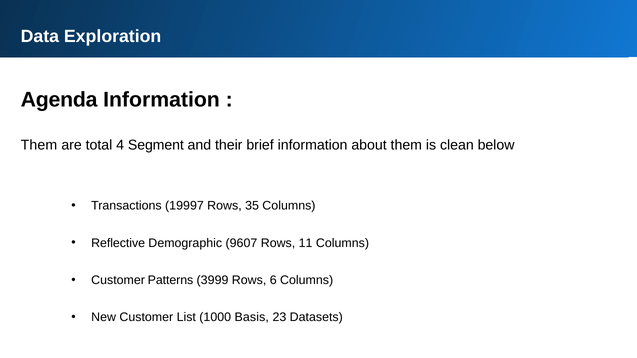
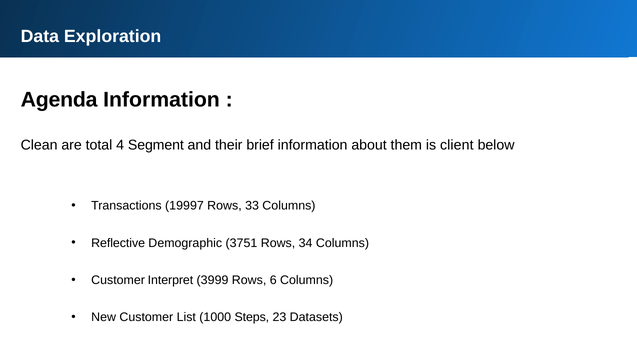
Them at (39, 145): Them -> Clean
clean: clean -> client
35: 35 -> 33
9607: 9607 -> 3751
11: 11 -> 34
Patterns: Patterns -> Interpret
Basis: Basis -> Steps
